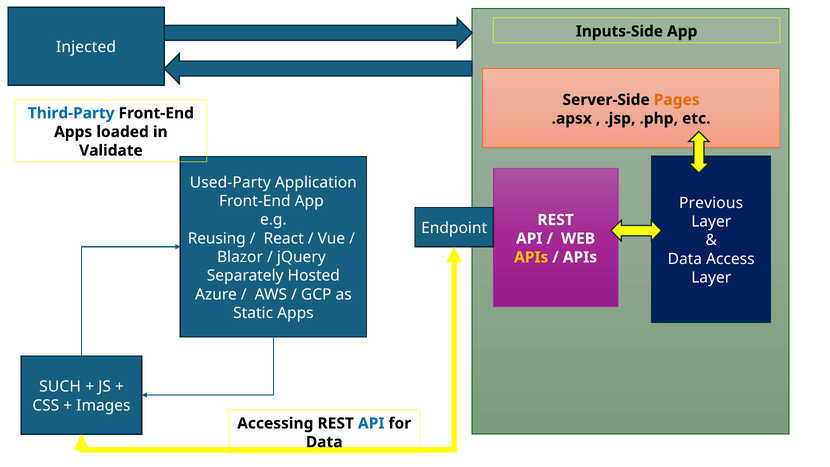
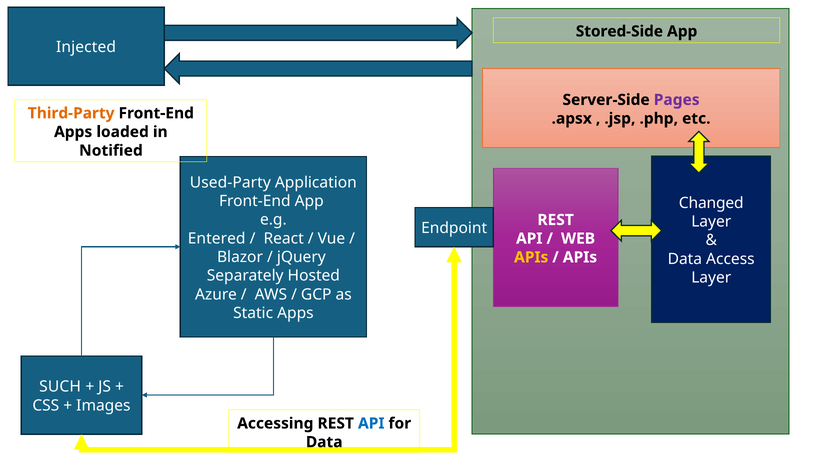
Inputs-Side: Inputs-Side -> Stored-Side
Pages colour: orange -> purple
Third-Party colour: blue -> orange
Validate: Validate -> Notified
Previous: Previous -> Changed
Reusing: Reusing -> Entered
